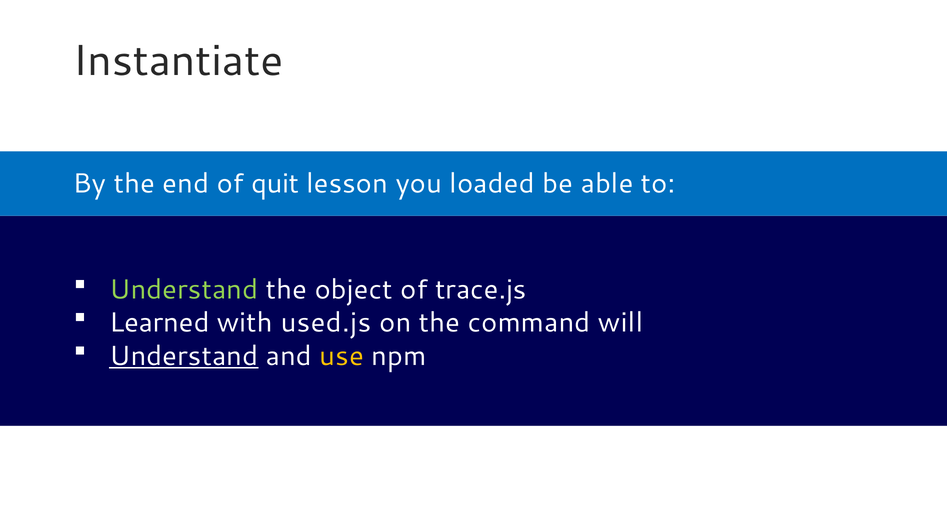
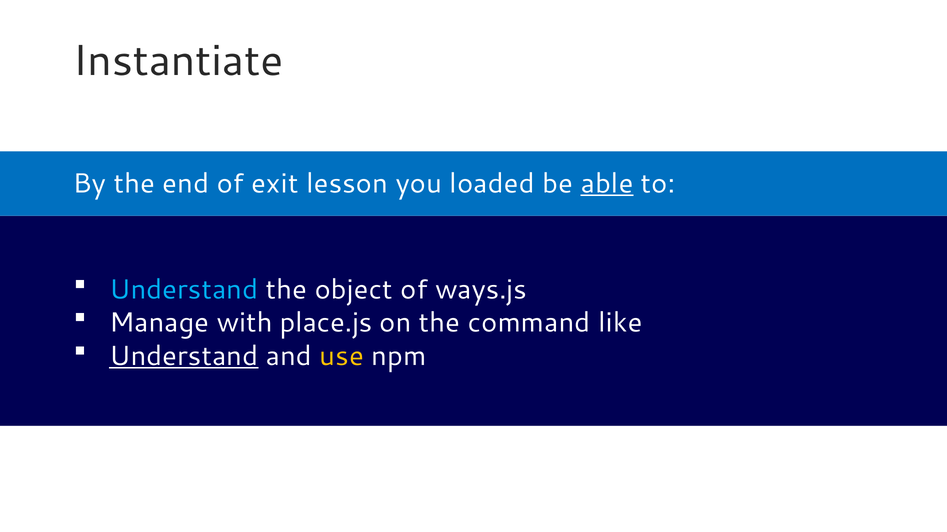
quit: quit -> exit
able underline: none -> present
Understand at (184, 290) colour: light green -> light blue
trace.js: trace.js -> ways.js
Learned: Learned -> Manage
used.js: used.js -> place.js
will: will -> like
